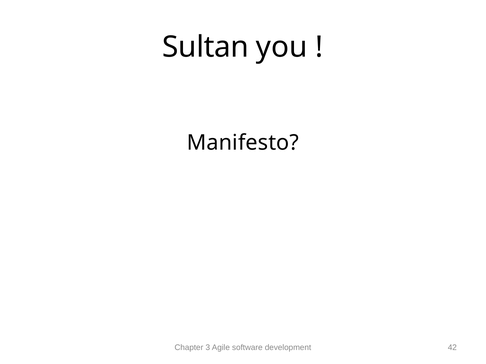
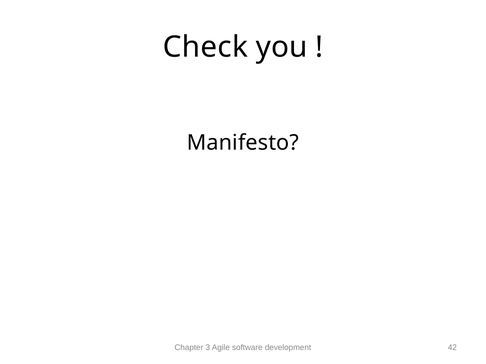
Sultan: Sultan -> Check
